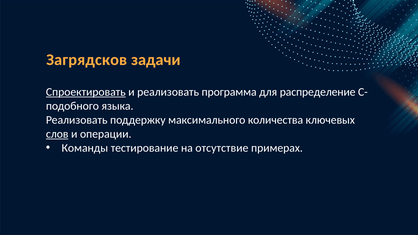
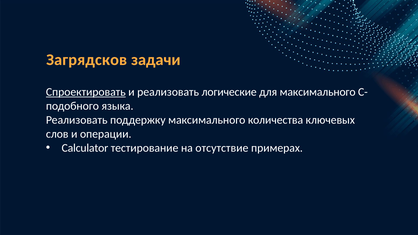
программа: программа -> логические
для распределение: распределение -> максимального
слов underline: present -> none
Команды: Команды -> Calculator
